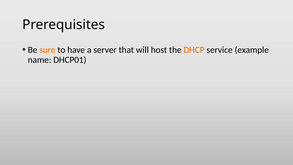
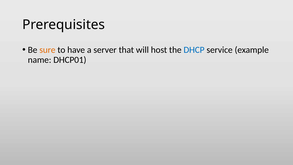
DHCP colour: orange -> blue
